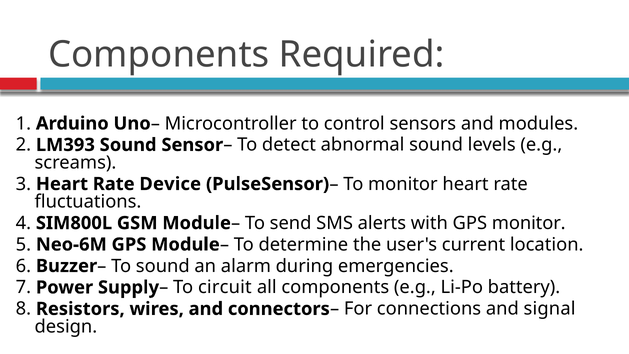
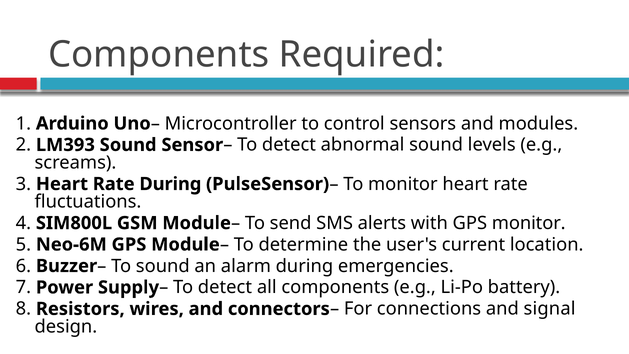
Rate Device: Device -> During
circuit at (225, 287): circuit -> detect
